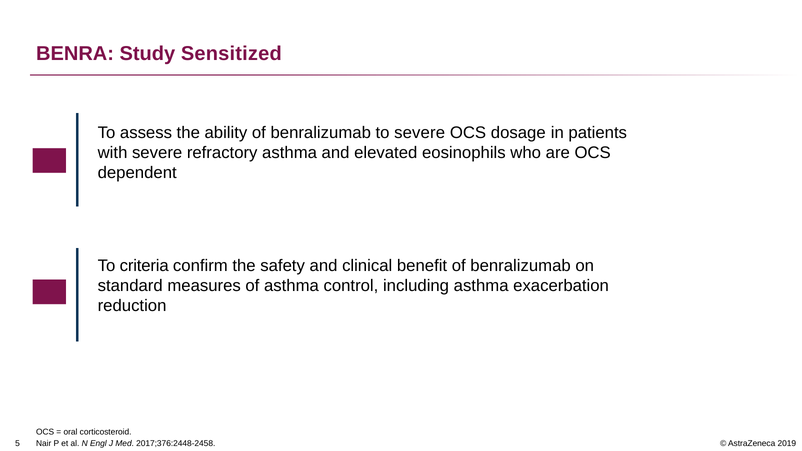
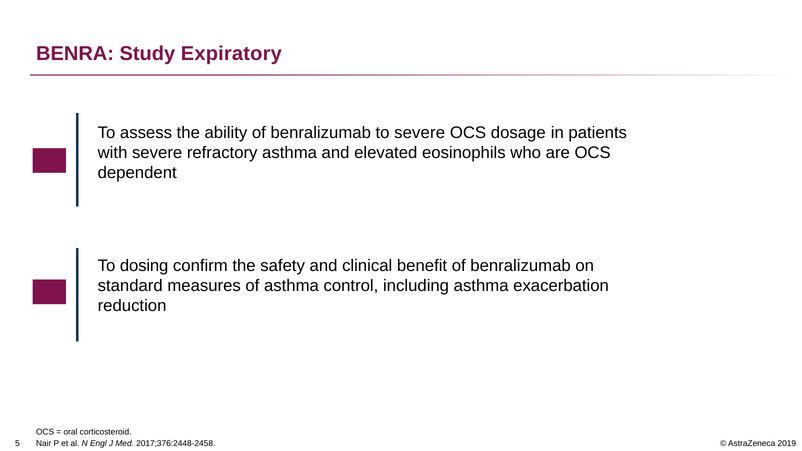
Sensitized: Sensitized -> Expiratory
criteria: criteria -> dosing
